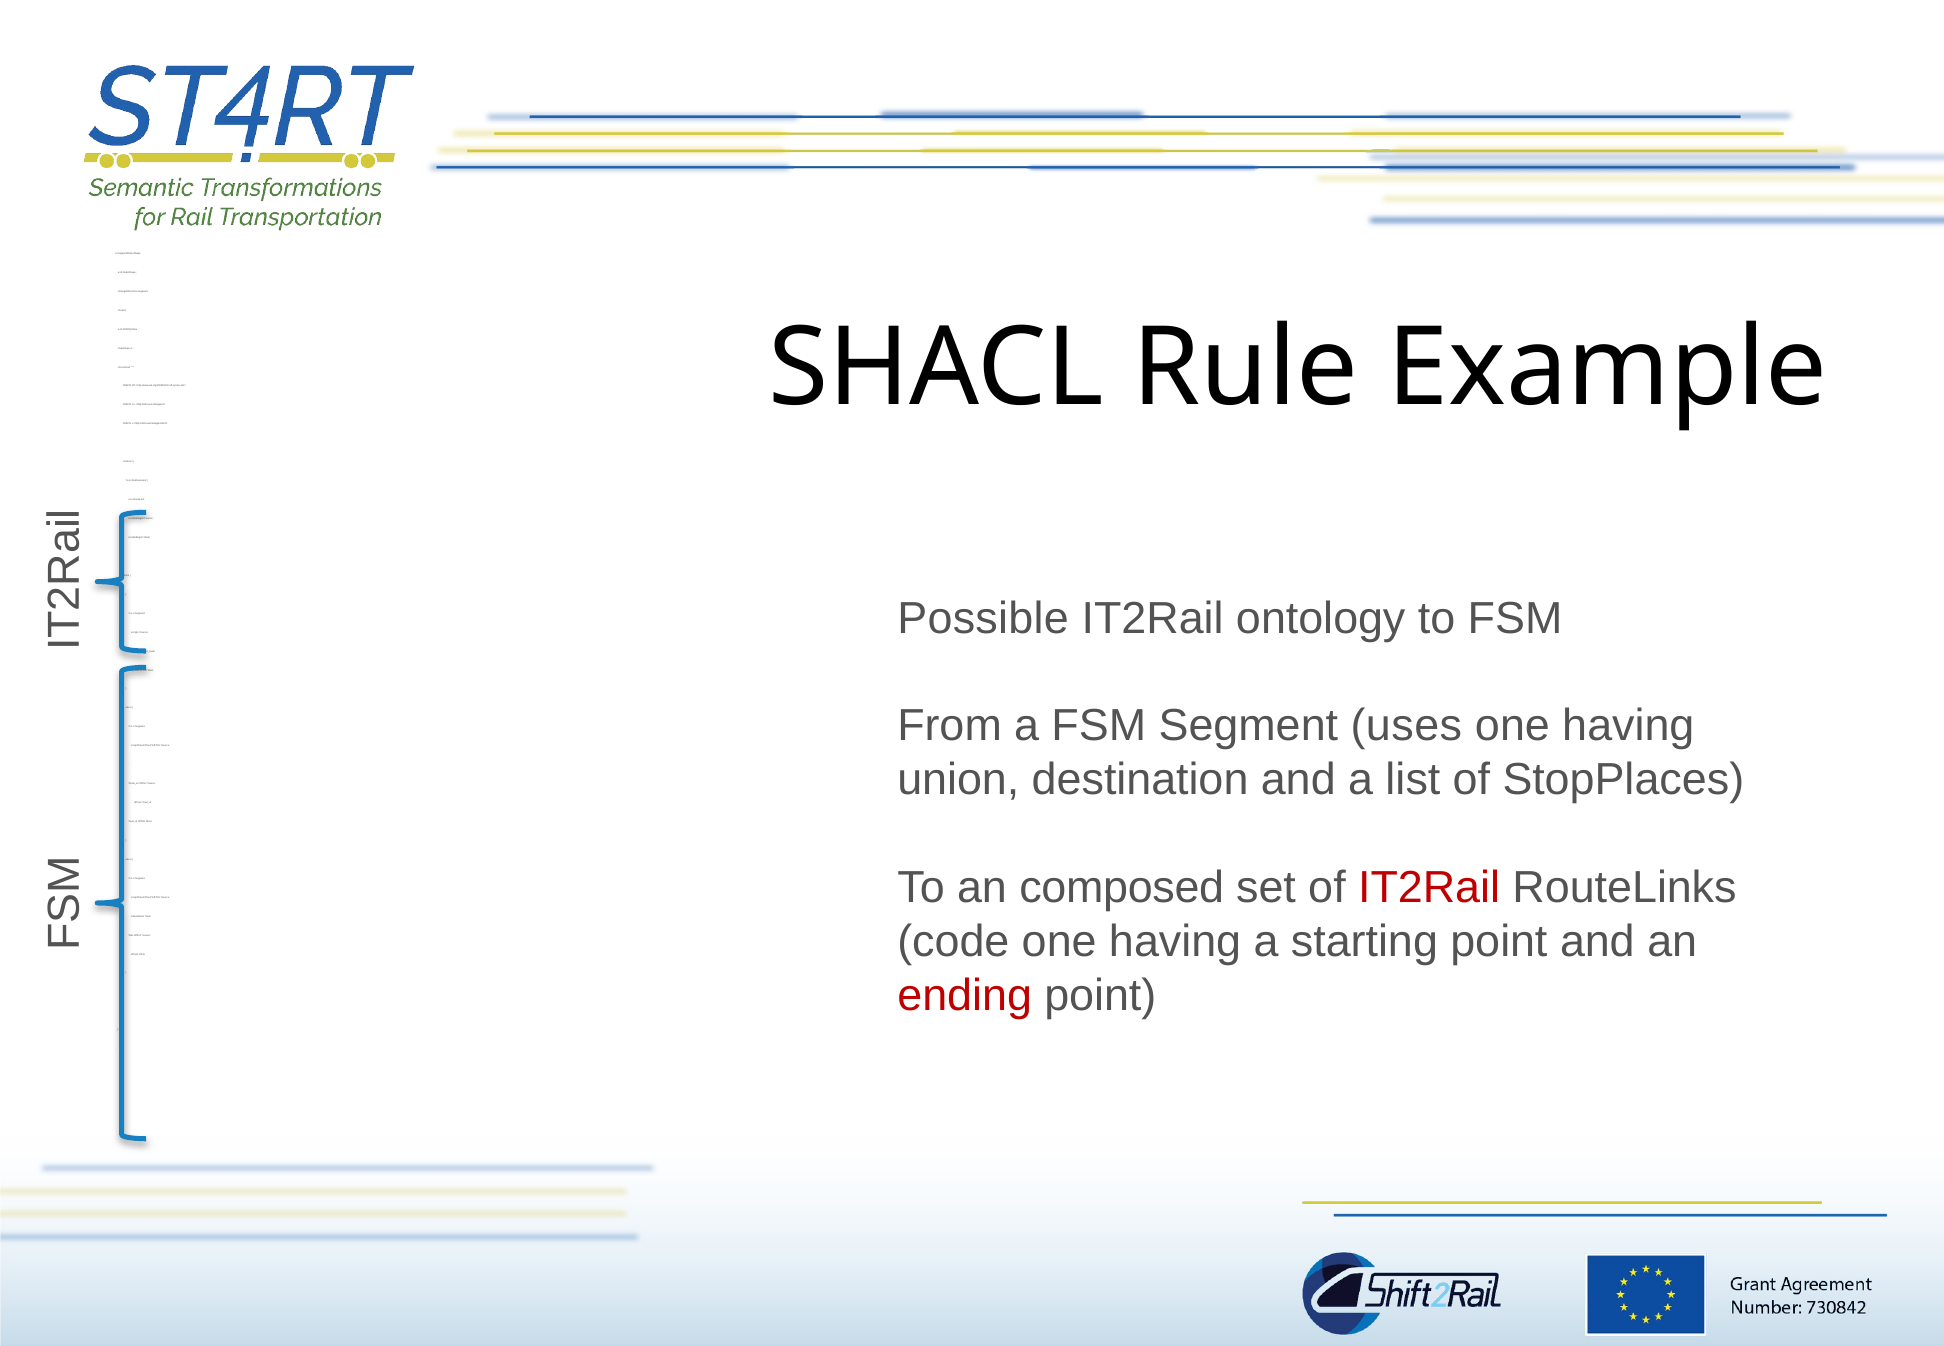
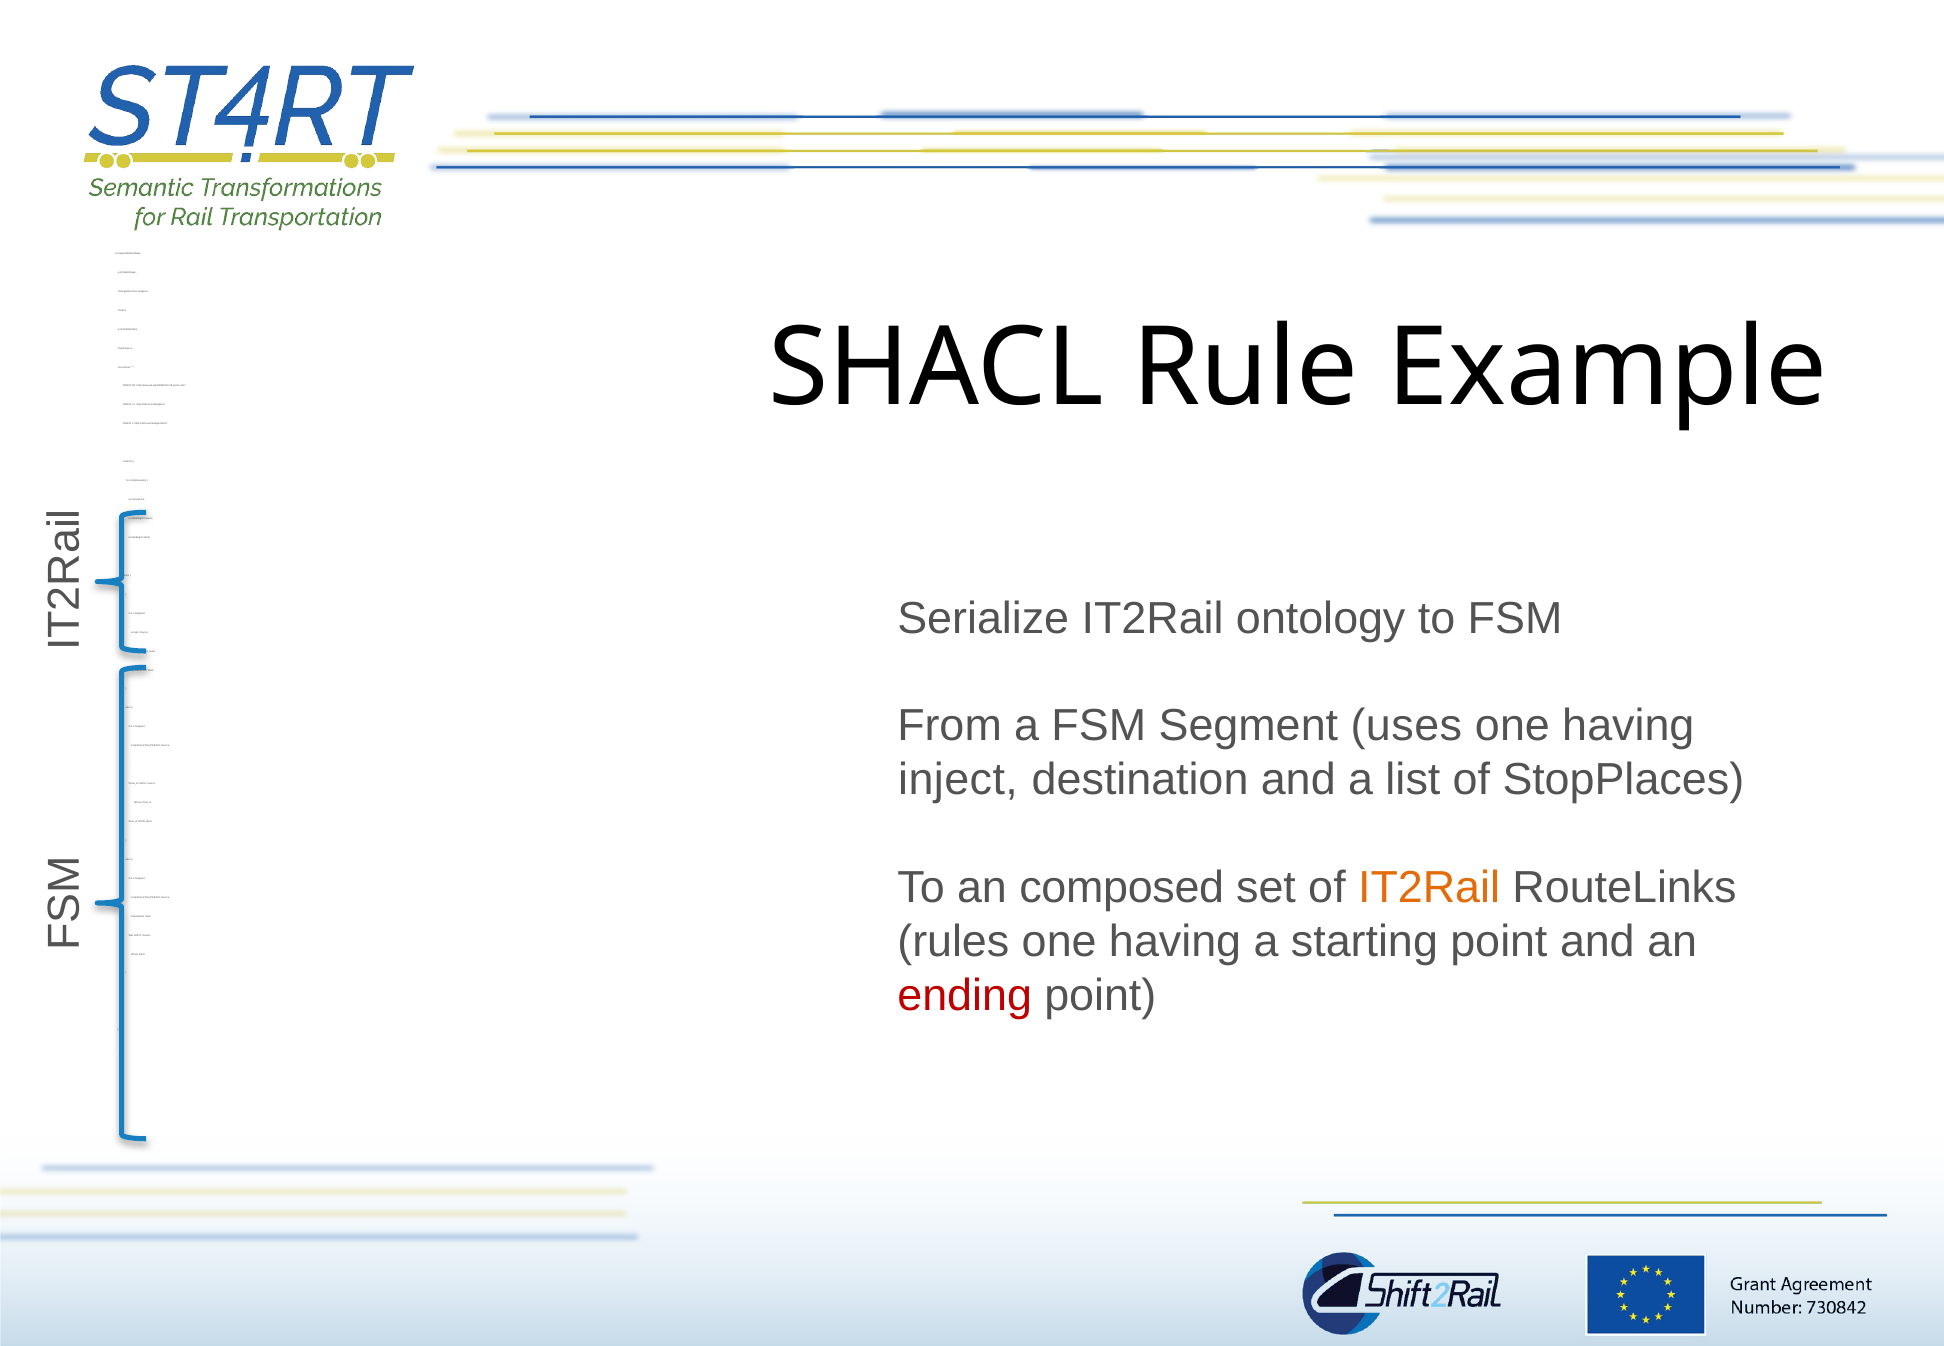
Possible: Possible -> Serialize
union at (958, 780): union -> inject
IT2Rail at (1429, 888) colour: red -> orange
code: code -> rules
